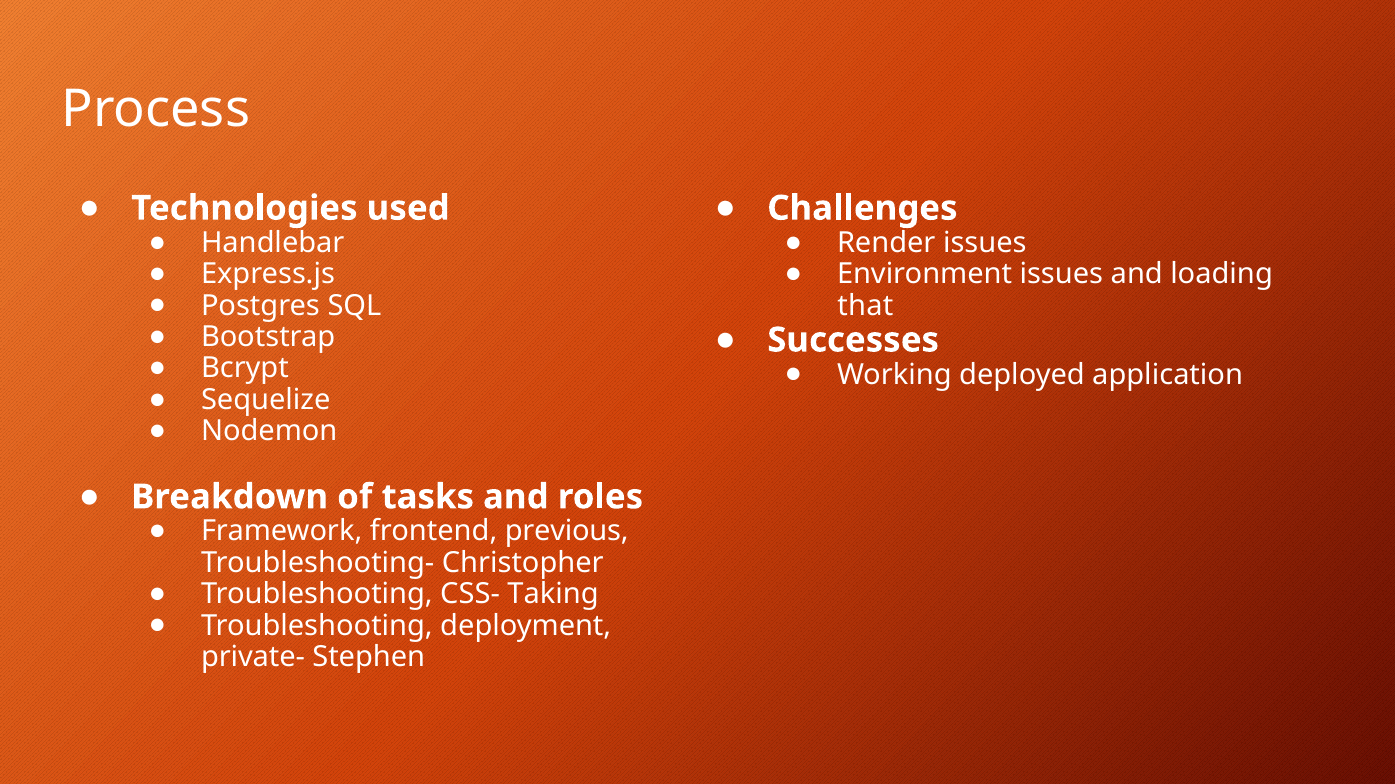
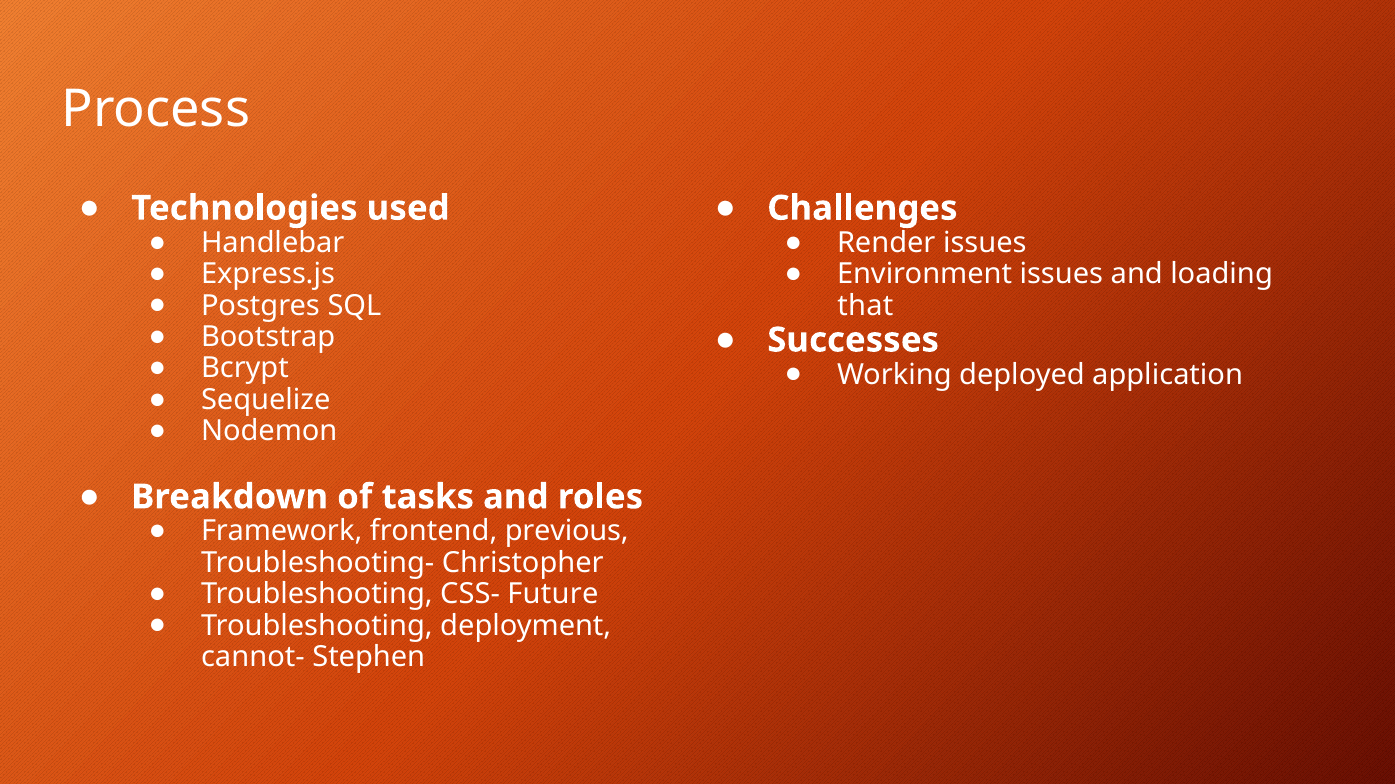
Taking: Taking -> Future
private-: private- -> cannot-
